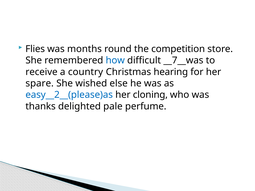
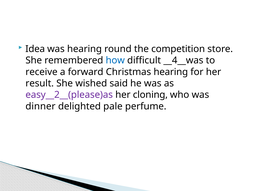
Flies: Flies -> Idea
was months: months -> hearing
__7__was: __7__was -> __4__was
country: country -> forward
spare: spare -> result
else: else -> said
easy__2__(please)as colour: blue -> purple
thanks: thanks -> dinner
